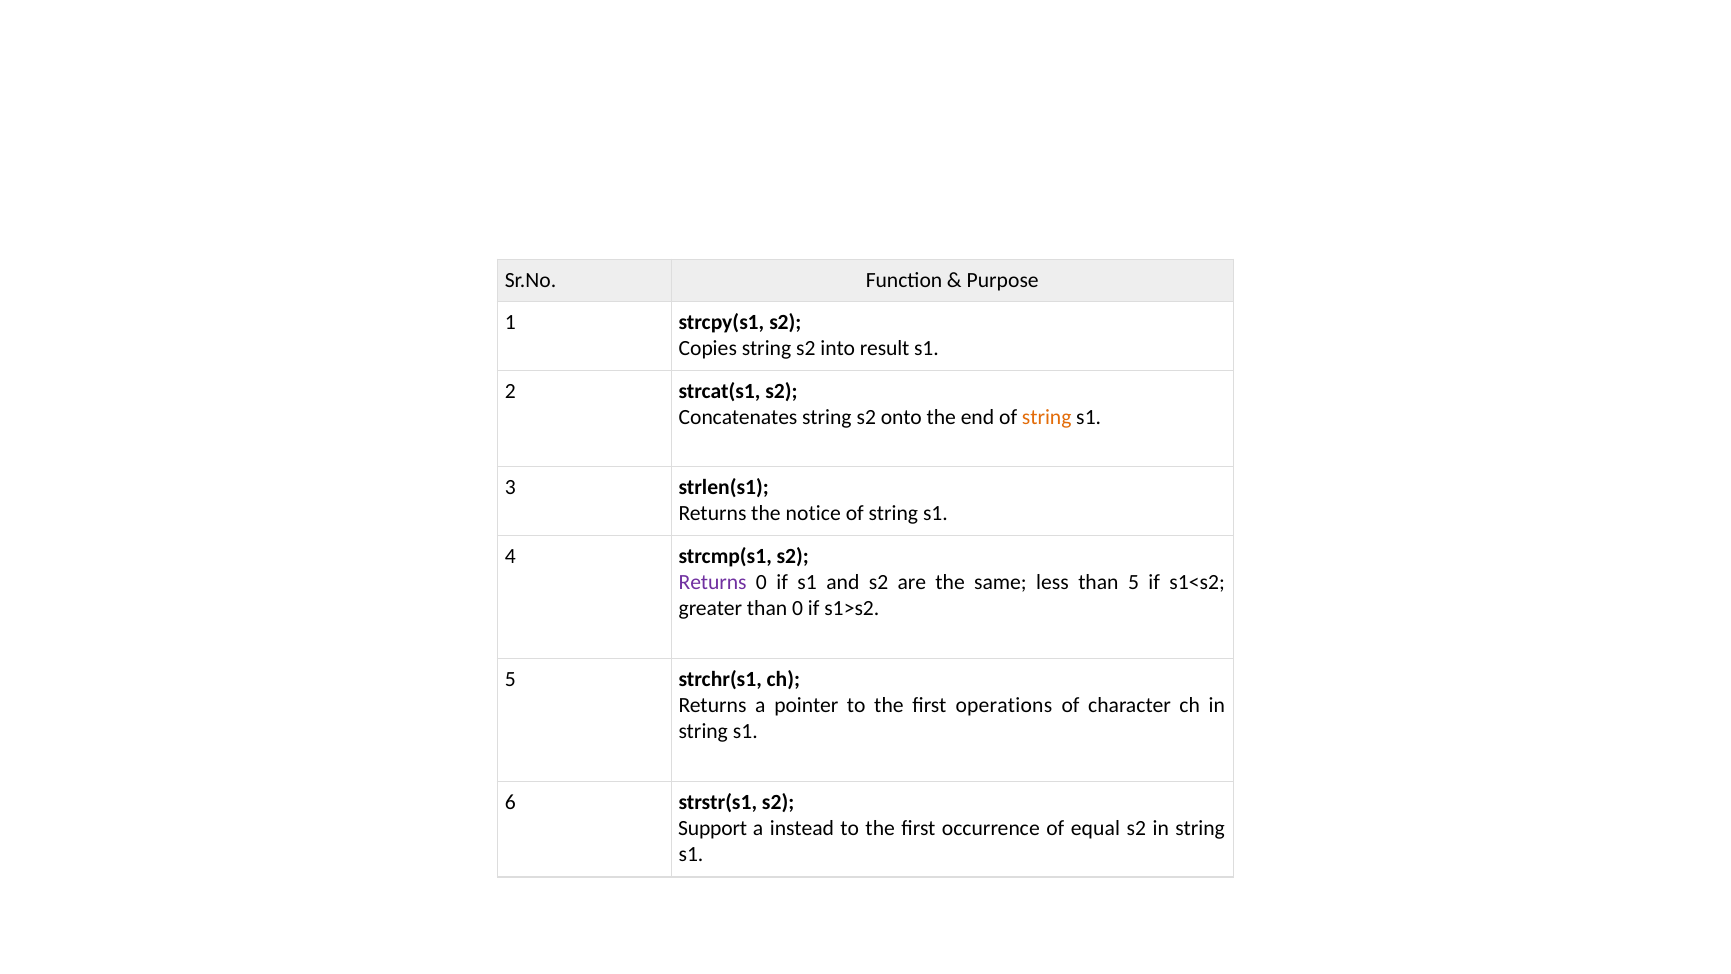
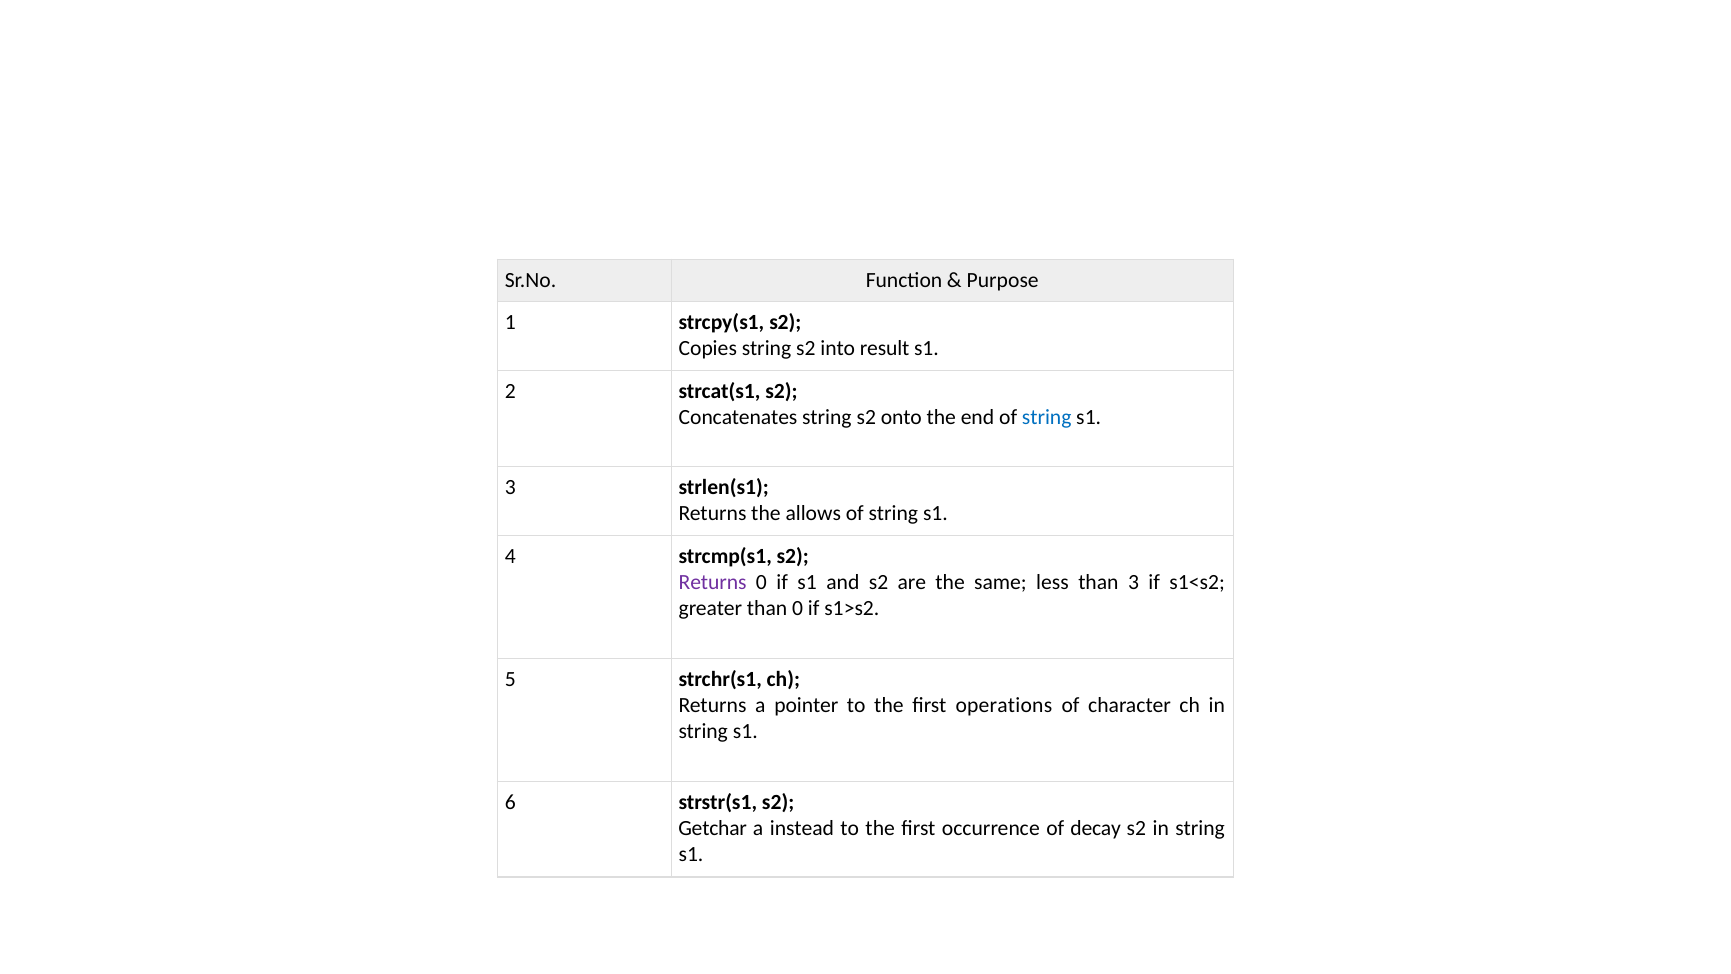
string at (1047, 417) colour: orange -> blue
notice: notice -> allows
than 5: 5 -> 3
Support: Support -> Getchar
equal: equal -> decay
